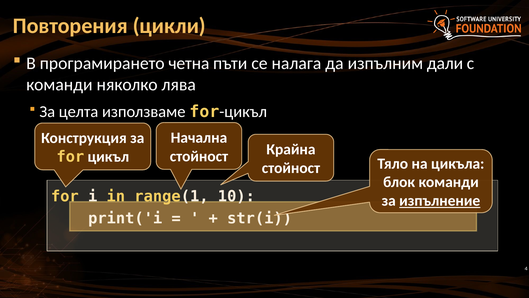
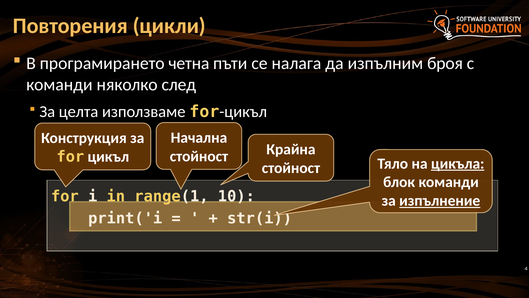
дали: дали -> броя
лява: лява -> след
цикъла underline: none -> present
